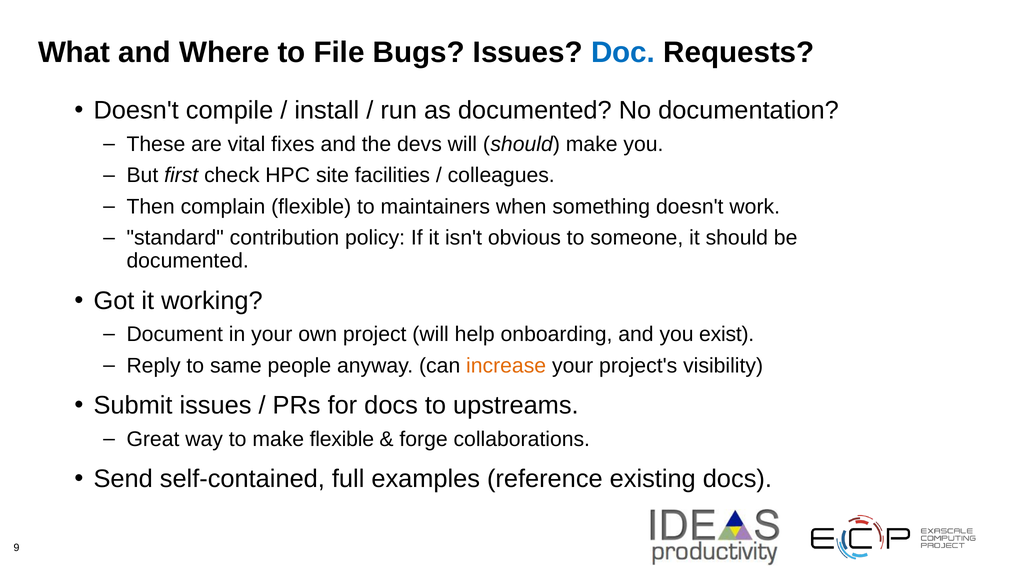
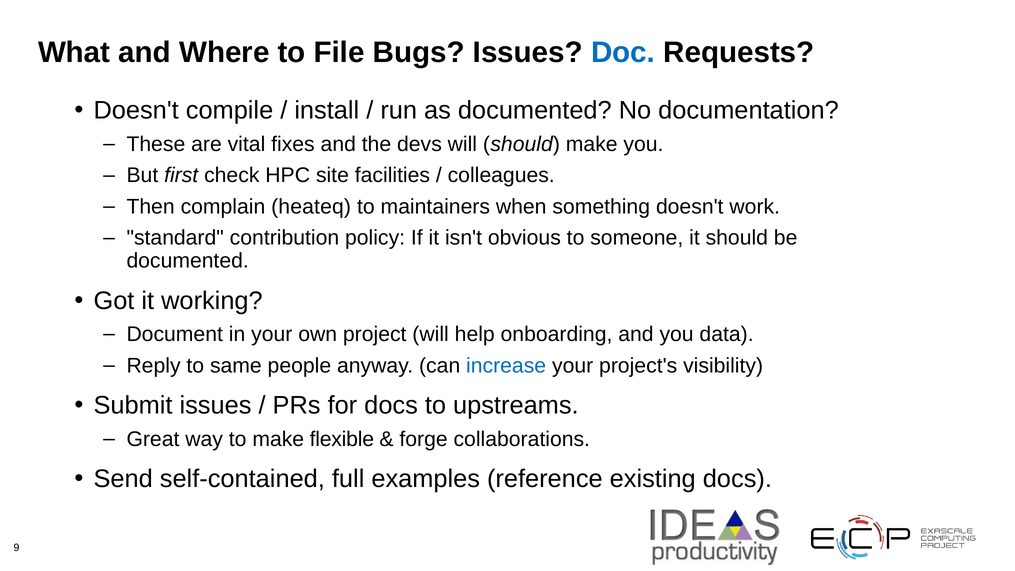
complain flexible: flexible -> heateq
exist: exist -> data
increase colour: orange -> blue
